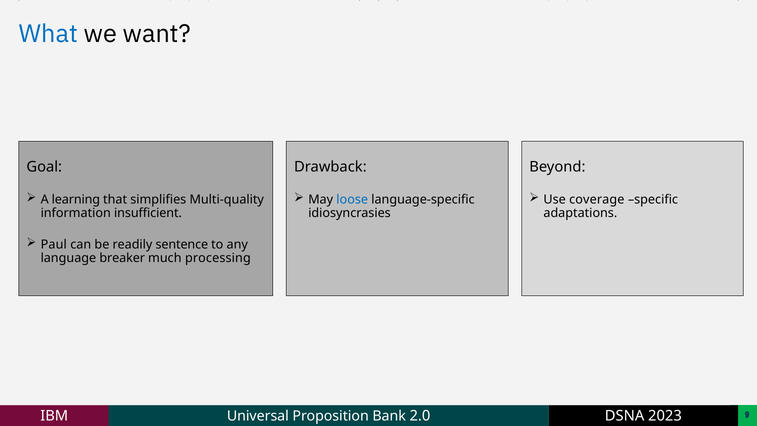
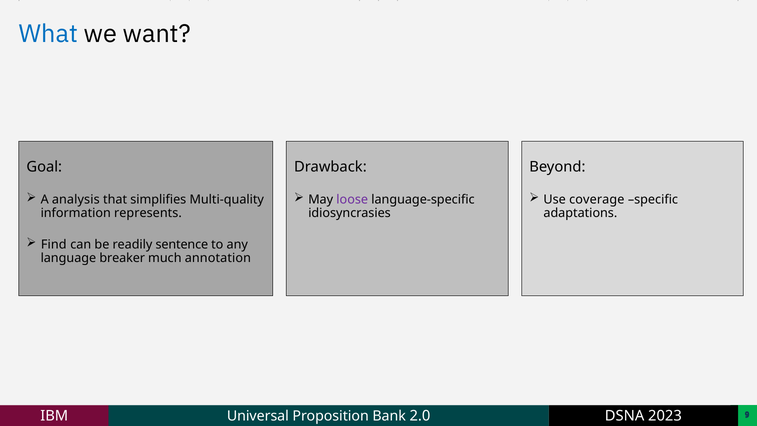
learning: learning -> analysis
loose colour: blue -> purple
insufficient: insufficient -> represents
Paul: Paul -> Find
processing: processing -> annotation
